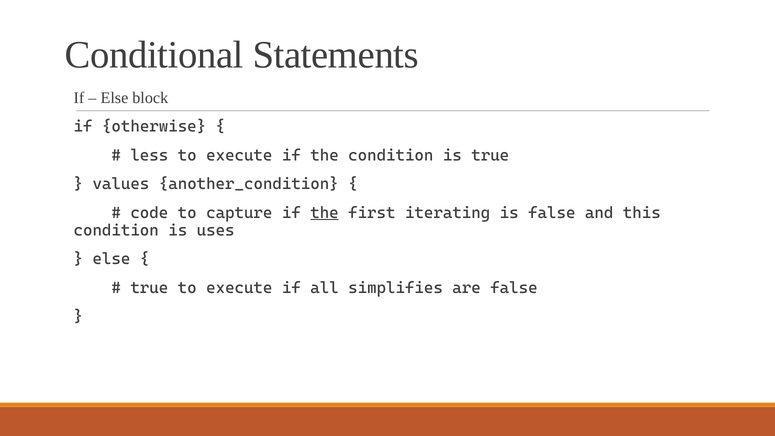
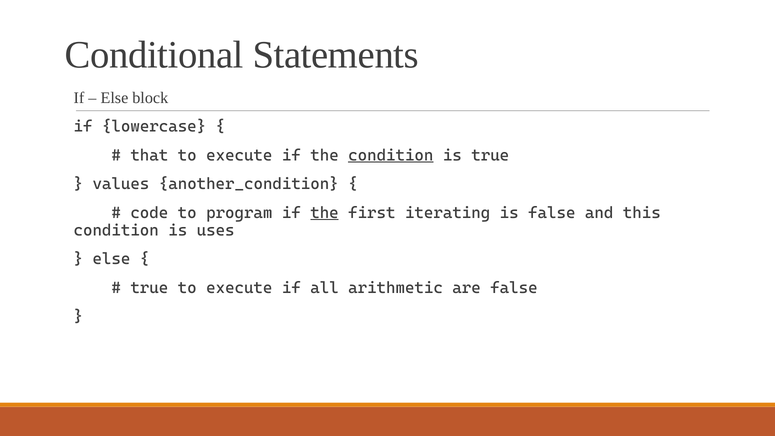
otherwise: otherwise -> lowercase
less: less -> that
condition at (391, 155) underline: none -> present
capture: capture -> program
simplifies: simplifies -> arithmetic
